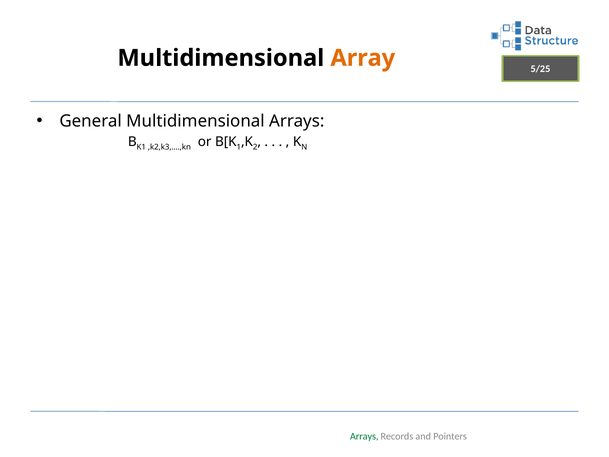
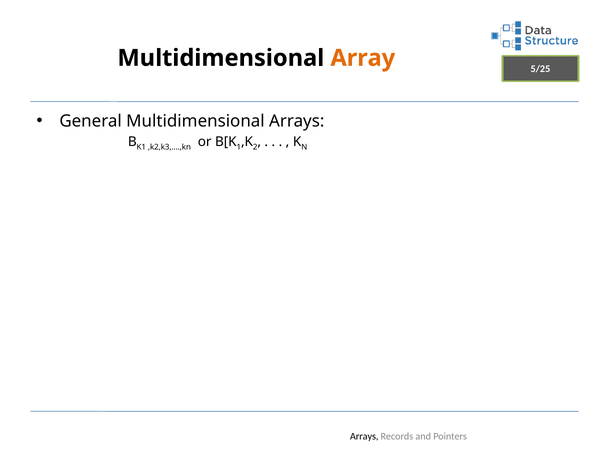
Arrays at (364, 436) colour: green -> black
